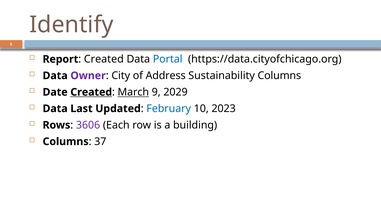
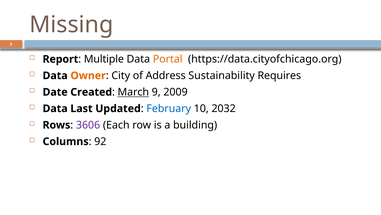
Identify: Identify -> Missing
Created at (104, 59): Created -> Multiple
Portal colour: blue -> orange
Owner colour: purple -> orange
Sustainability Columns: Columns -> Requires
Created at (91, 92) underline: present -> none
2029: 2029 -> 2009
2023: 2023 -> 2032
37: 37 -> 92
